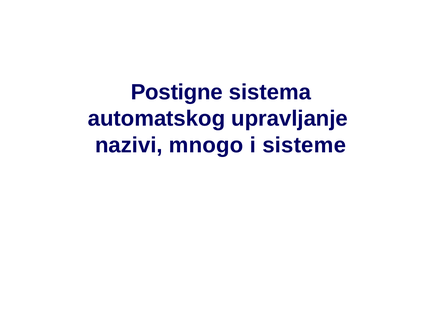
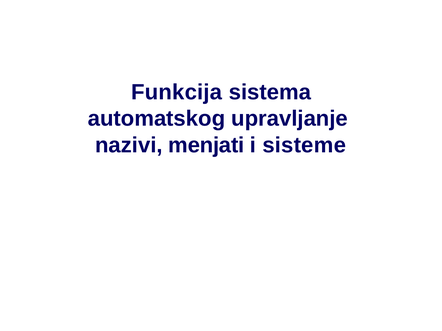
Postigne: Postigne -> Funkcija
mnogo: mnogo -> menjati
